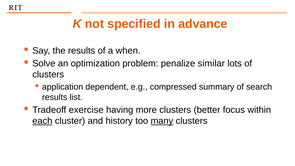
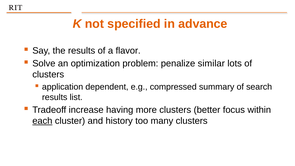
when: when -> flavor
exercise: exercise -> increase
many underline: present -> none
